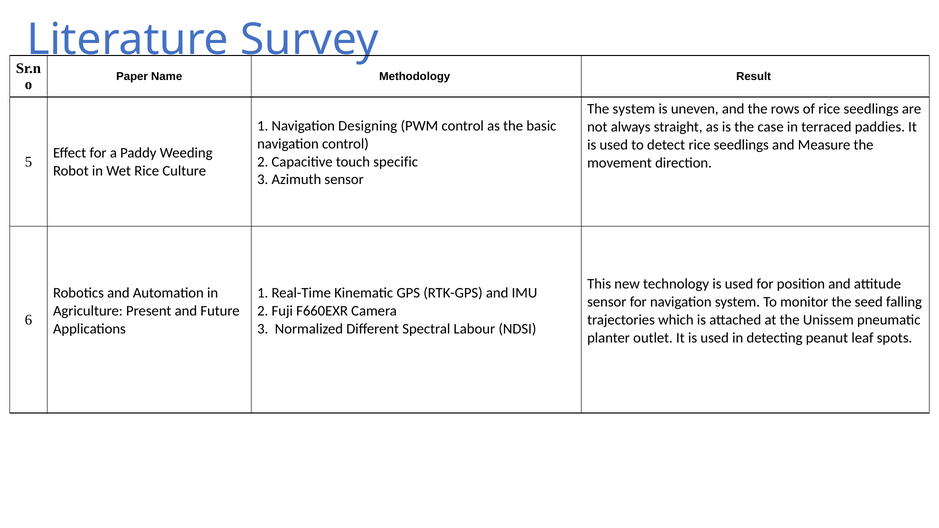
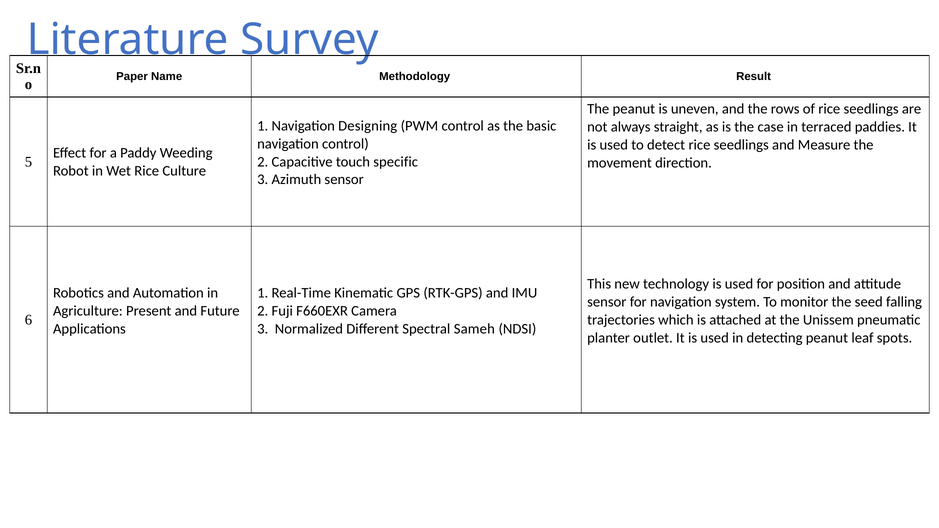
The system: system -> peanut
Labour: Labour -> Sameh
